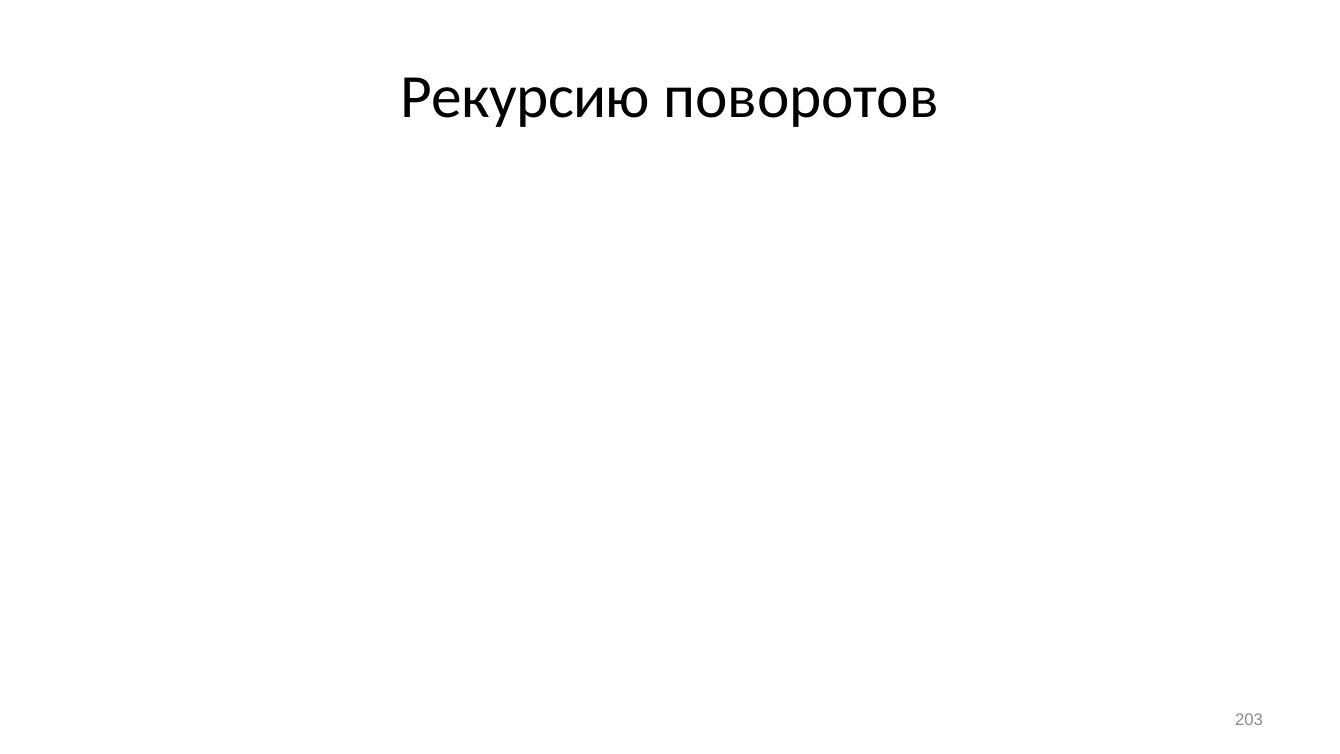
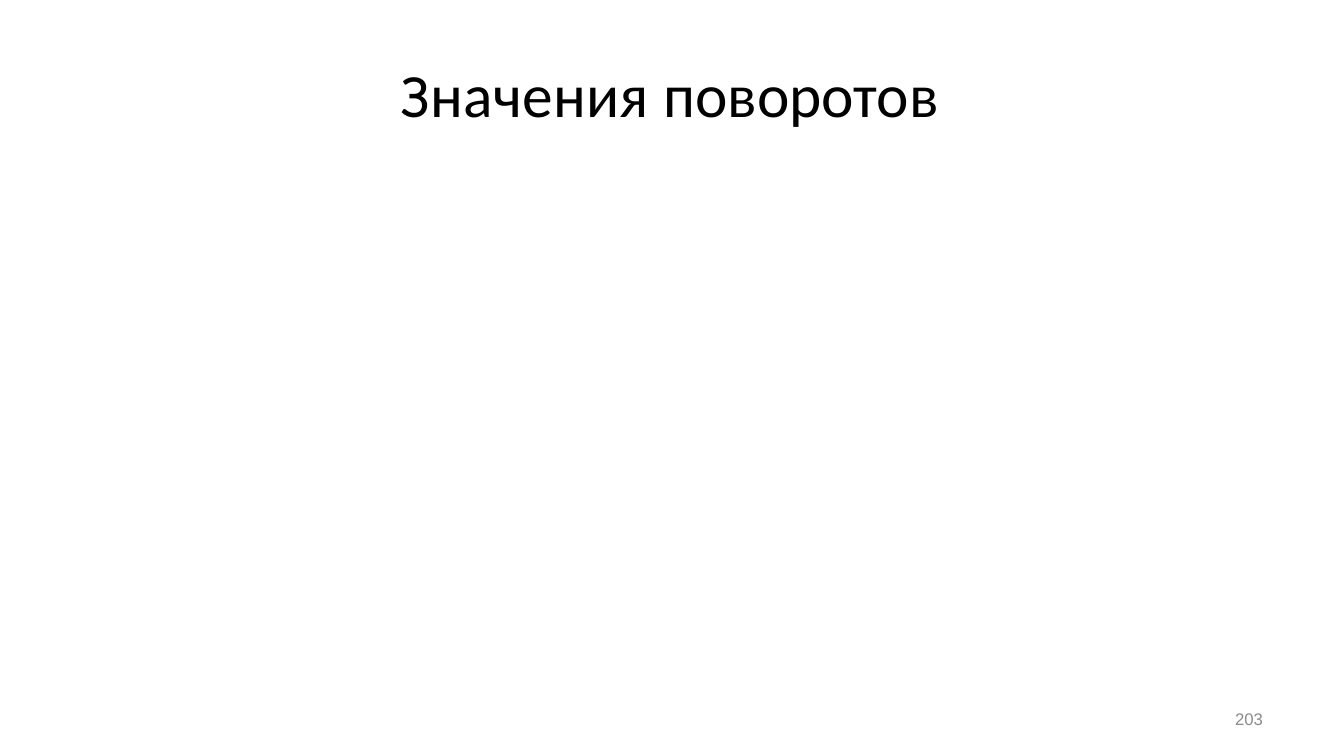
Рекурсию: Рекурсию -> Значения
